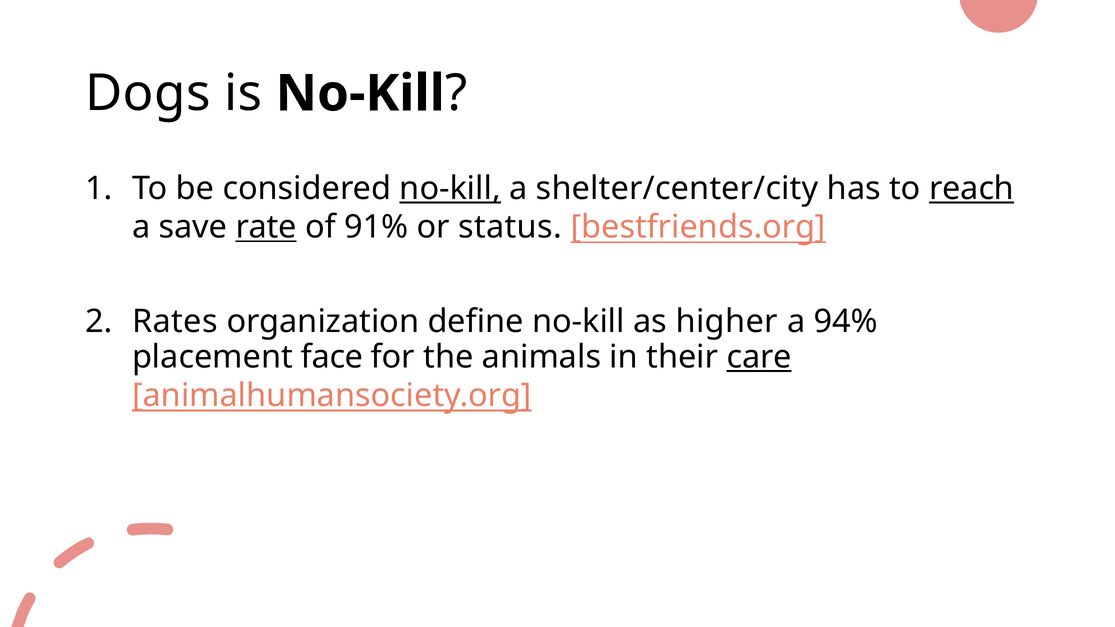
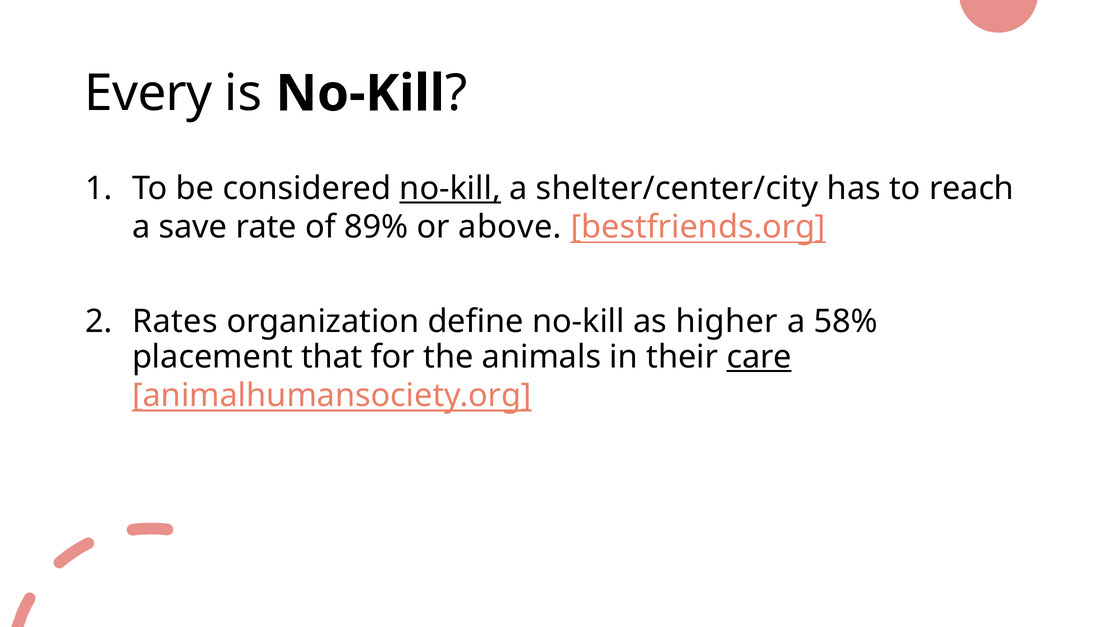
Dogs: Dogs -> Every
reach underline: present -> none
rate underline: present -> none
91%: 91% -> 89%
status: status -> above
94%: 94% -> 58%
face: face -> that
